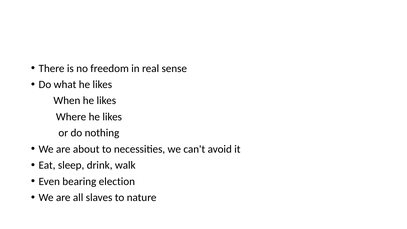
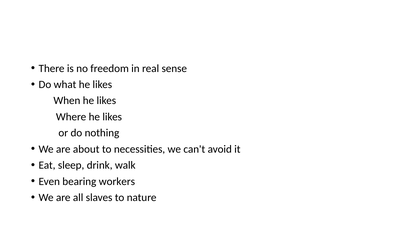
election: election -> workers
